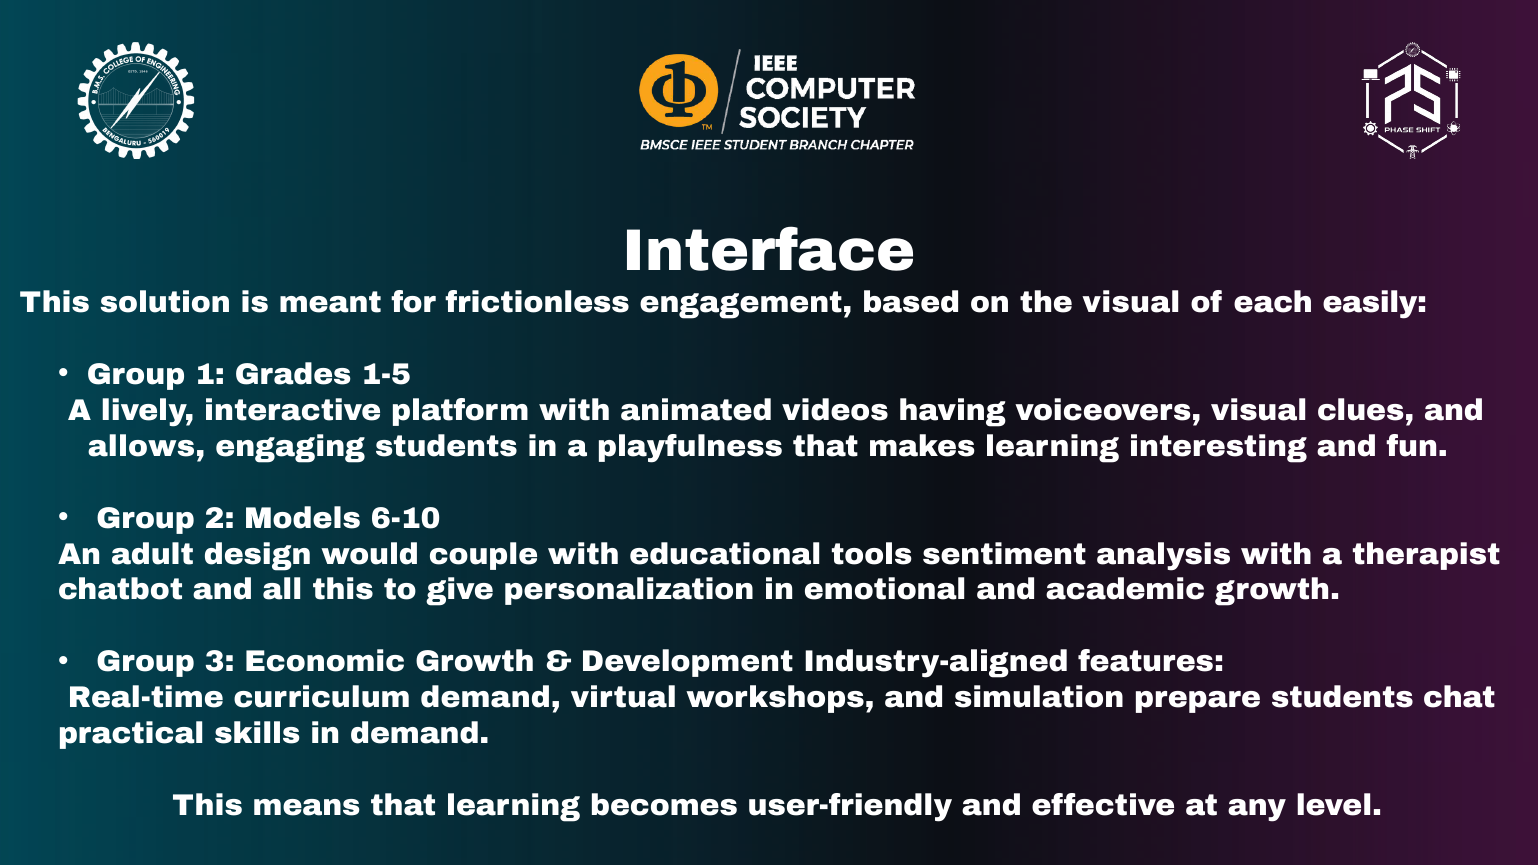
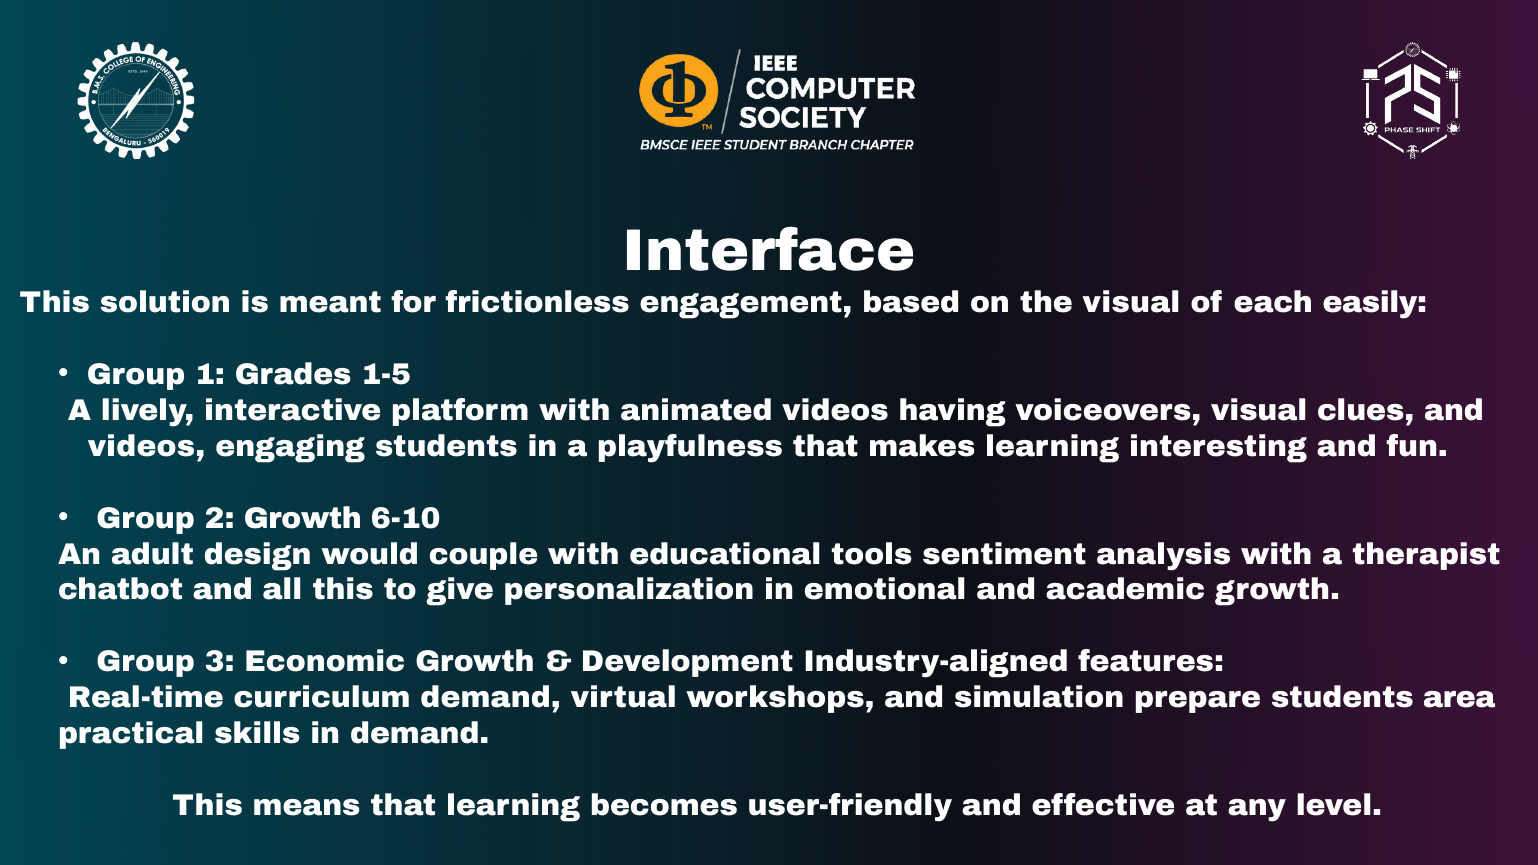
allows at (147, 447): allows -> videos
2 Models: Models -> Growth
chat: chat -> area
